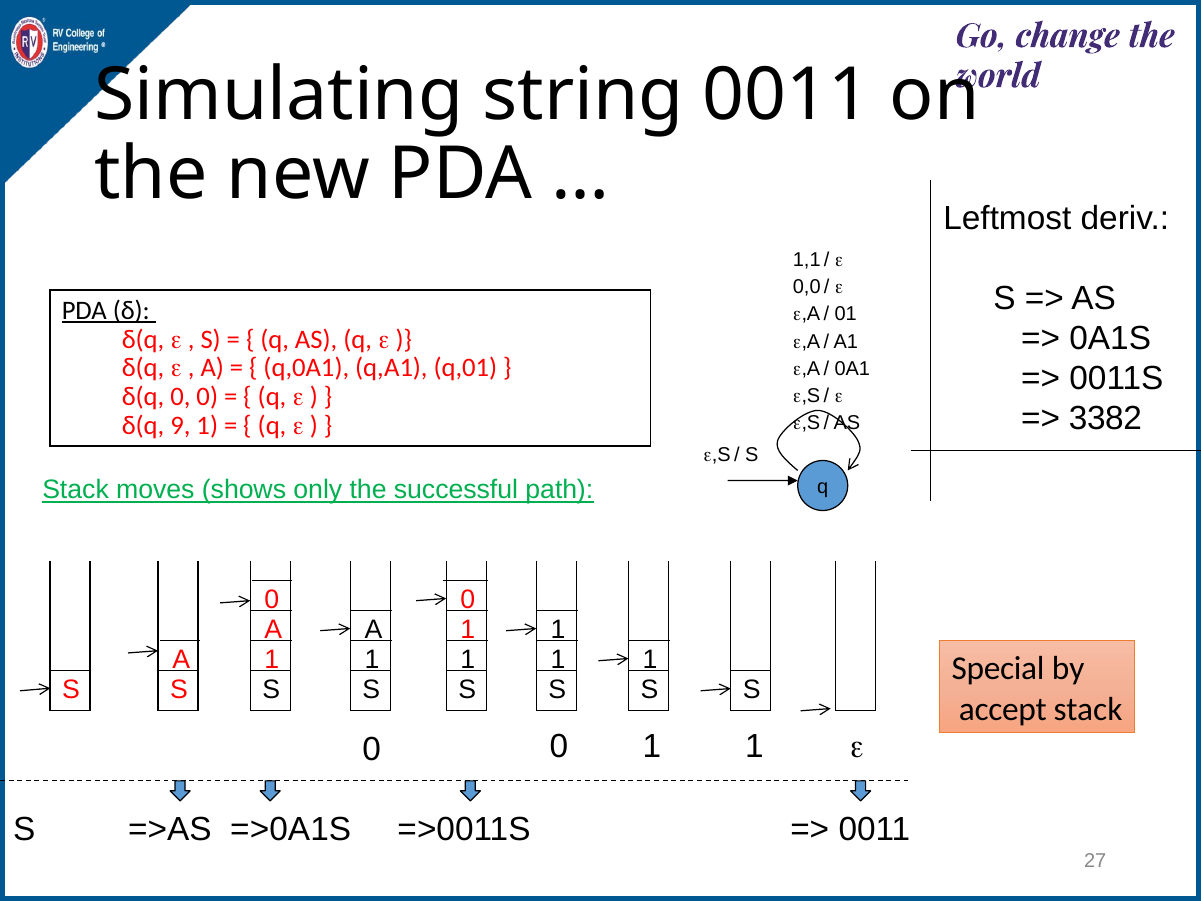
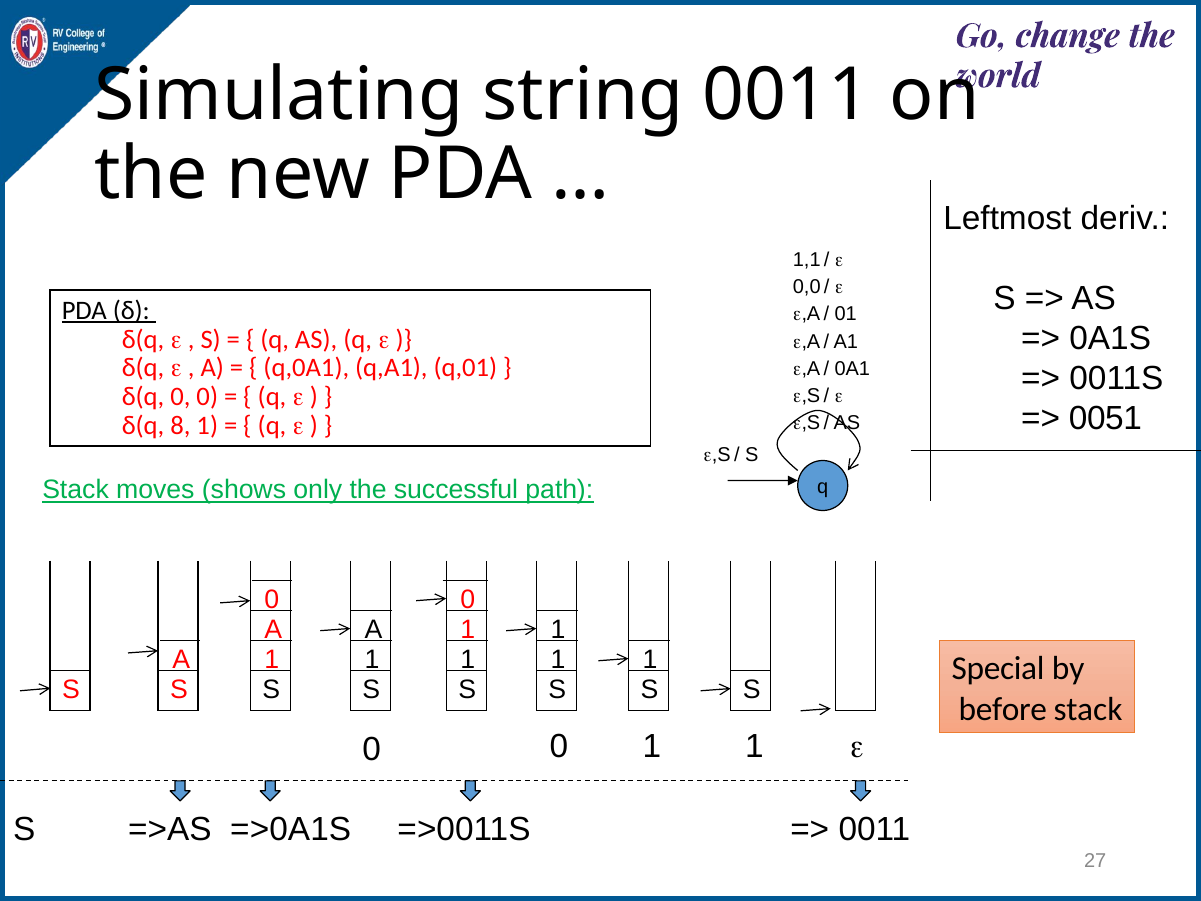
3382: 3382 -> 0051
9: 9 -> 8
accept: accept -> before
